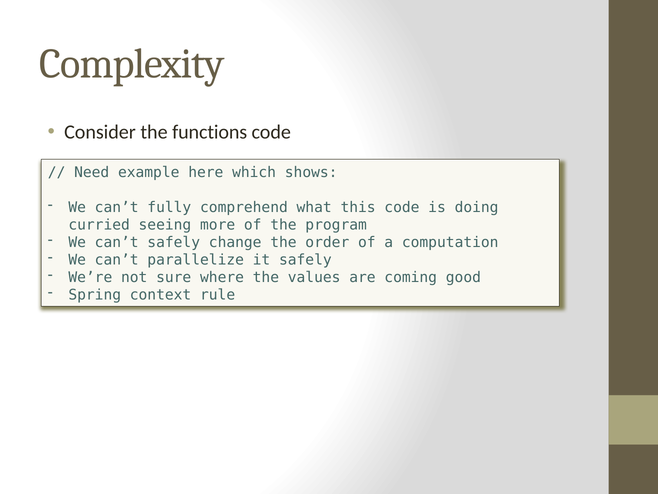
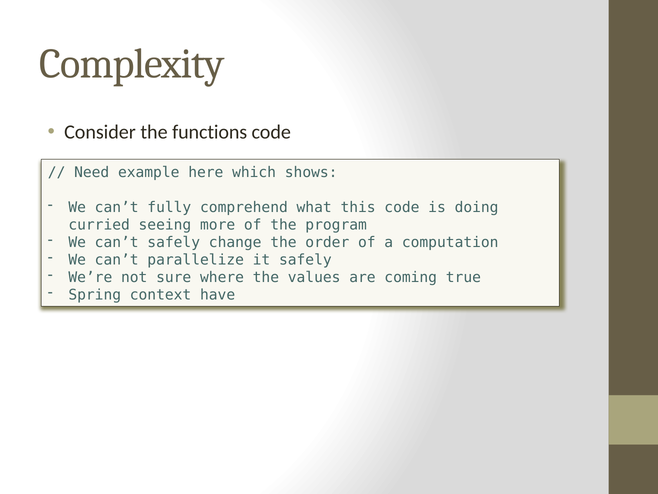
good: good -> true
rule: rule -> have
